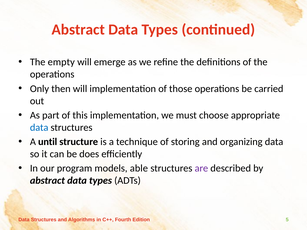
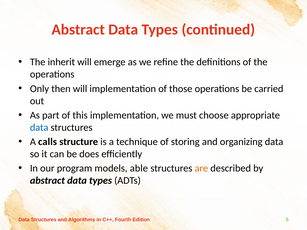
empty: empty -> inherit
until: until -> calls
are colour: purple -> orange
